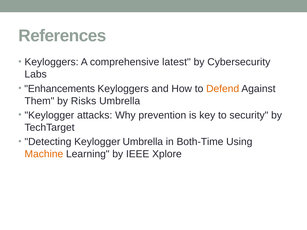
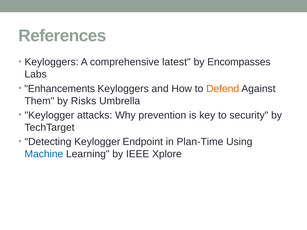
Cybersecurity: Cybersecurity -> Encompasses
Keylogger Umbrella: Umbrella -> Endpoint
Both-Time: Both-Time -> Plan-Time
Machine colour: orange -> blue
